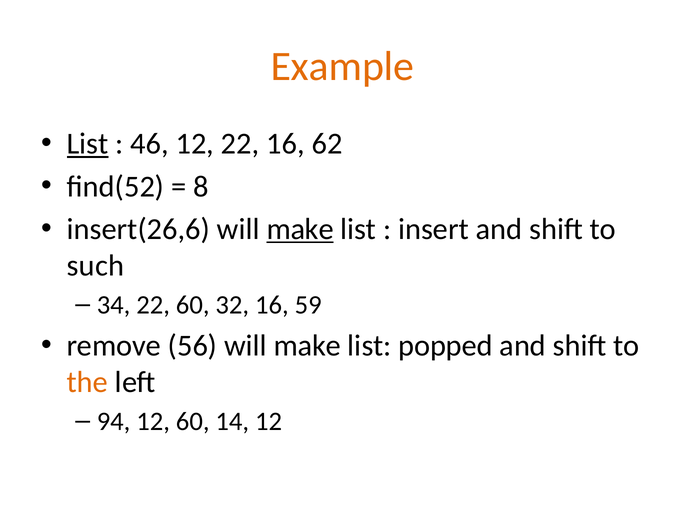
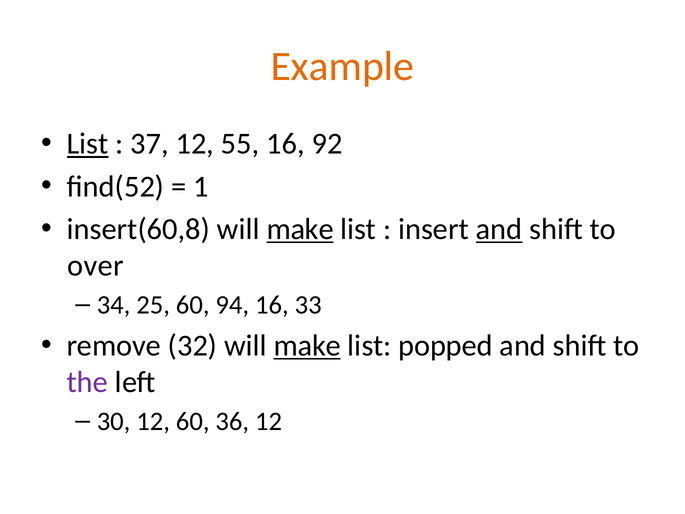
46: 46 -> 37
12 22: 22 -> 55
62: 62 -> 92
8: 8 -> 1
insert(26,6: insert(26,6 -> insert(60,8
and at (499, 229) underline: none -> present
such: such -> over
34 22: 22 -> 25
32: 32 -> 94
59: 59 -> 33
56: 56 -> 32
make at (307, 346) underline: none -> present
the colour: orange -> purple
94: 94 -> 30
14: 14 -> 36
